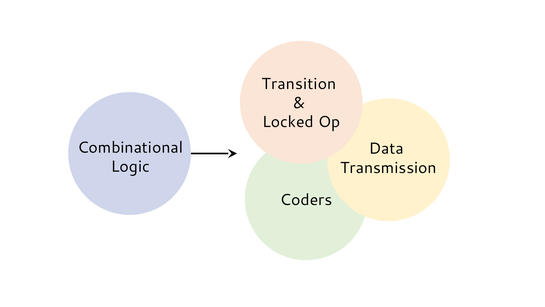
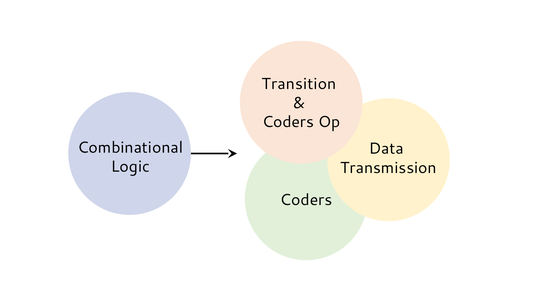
Locked at (288, 122): Locked -> Coders
